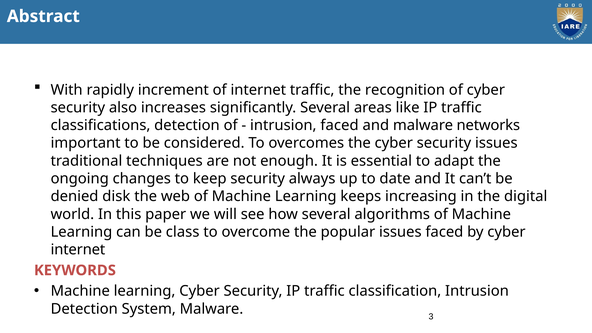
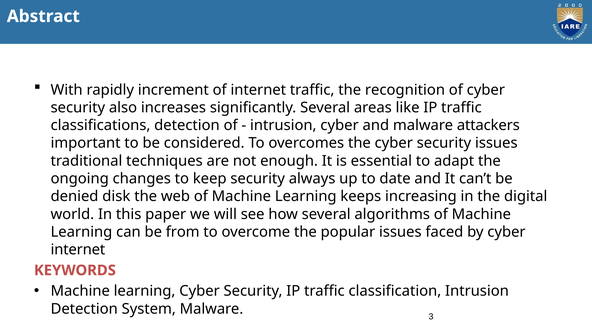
intrusion faced: faced -> cyber
networks: networks -> attackers
class: class -> from
